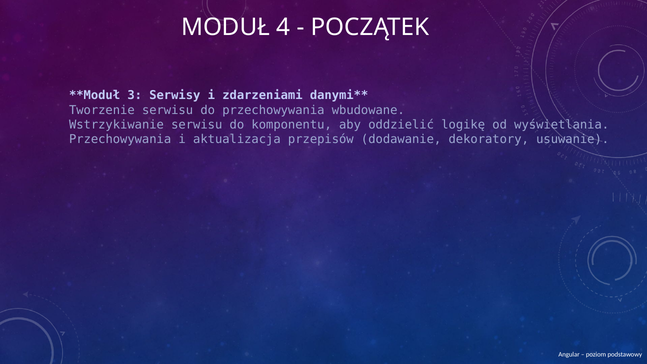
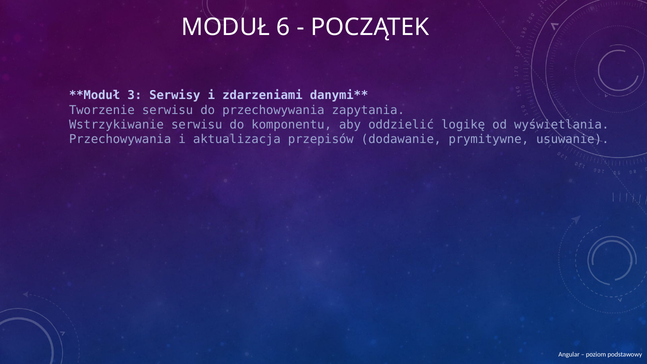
4: 4 -> 6
wbudowane: wbudowane -> zapytania
dekoratory: dekoratory -> prymitywne
